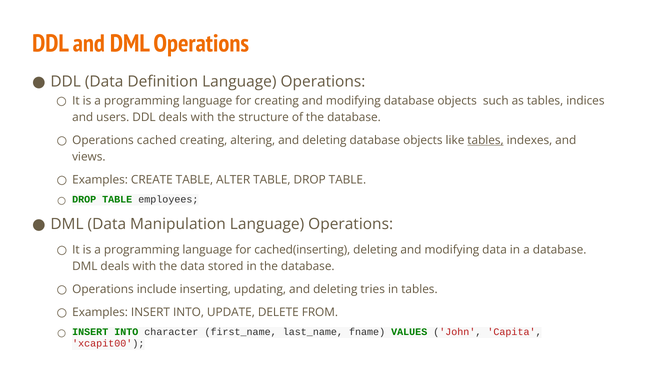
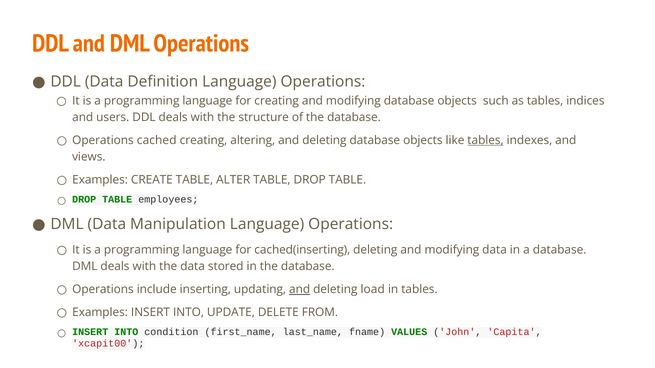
and at (300, 290) underline: none -> present
tries: tries -> load
character: character -> condition
